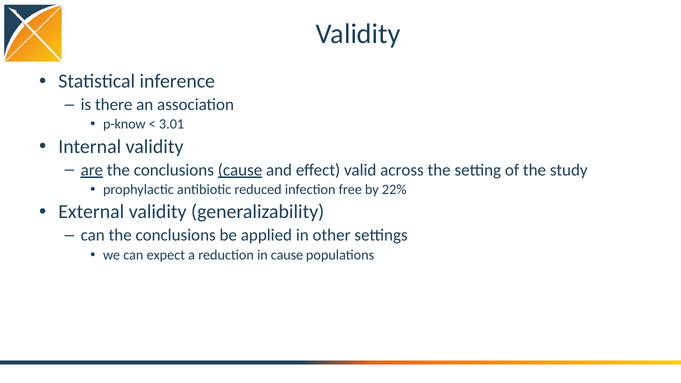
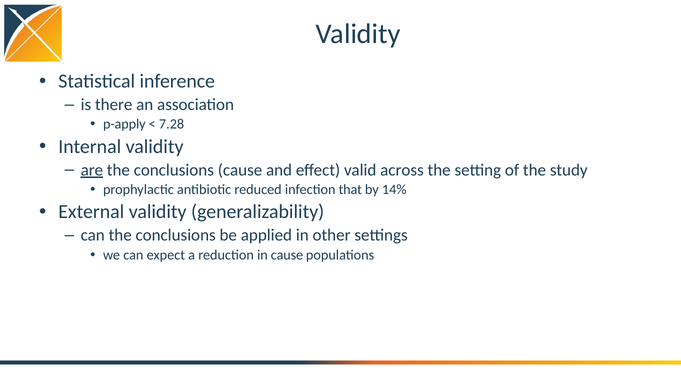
p-know: p-know -> p-apply
3.01: 3.01 -> 7.28
cause at (240, 170) underline: present -> none
free: free -> that
22%: 22% -> 14%
